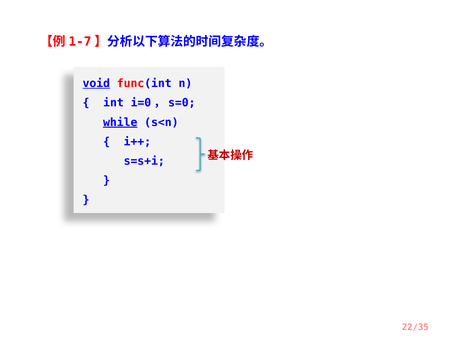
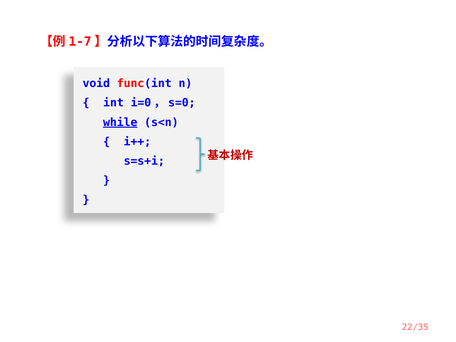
void underline: present -> none
